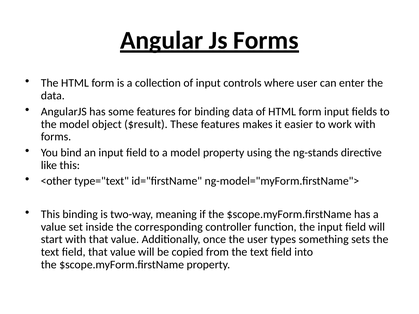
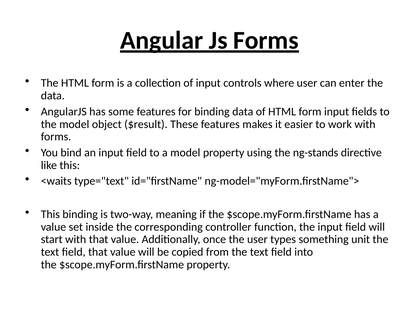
<other: <other -> <waits
sets: sets -> unit
